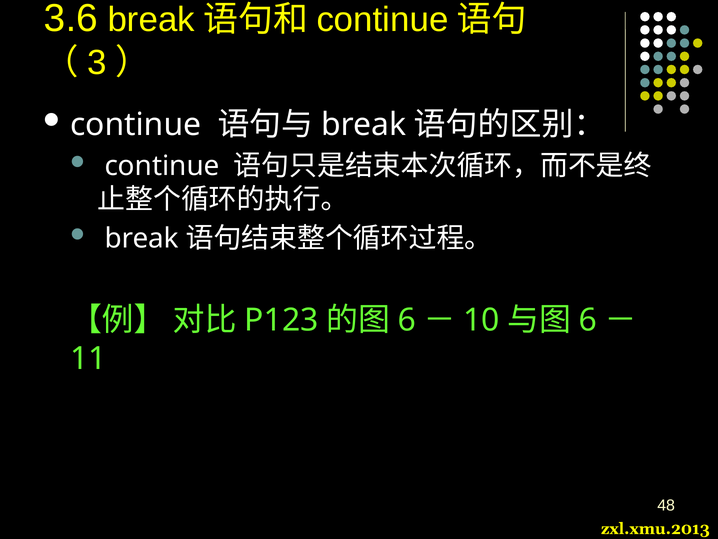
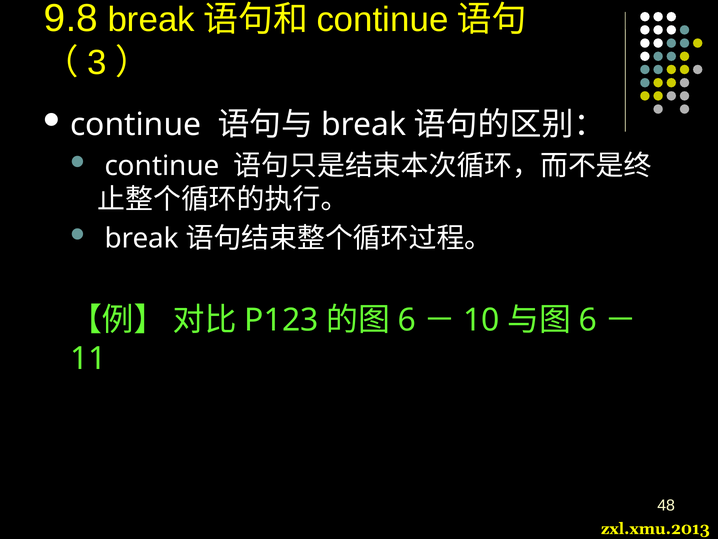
3.6: 3.6 -> 9.8
